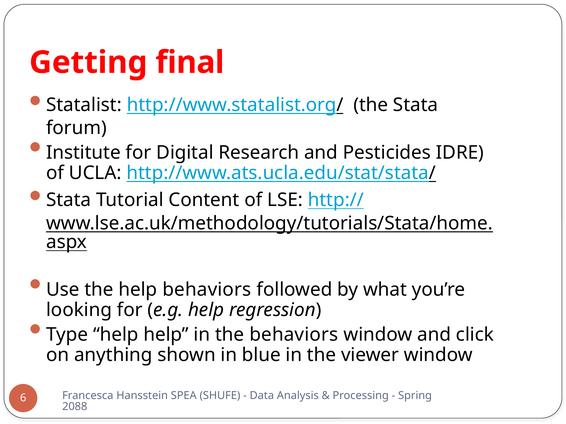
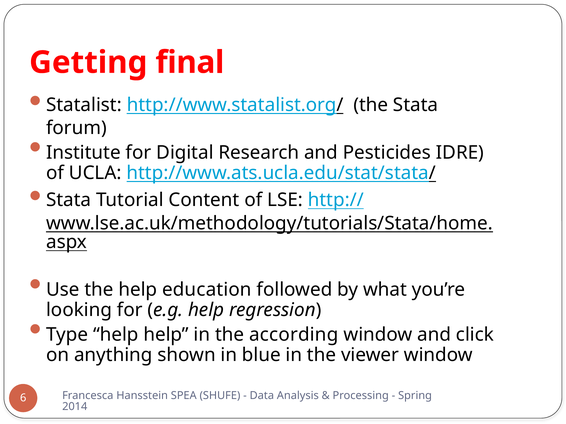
help behaviors: behaviors -> education
the behaviors: behaviors -> according
2088: 2088 -> 2014
